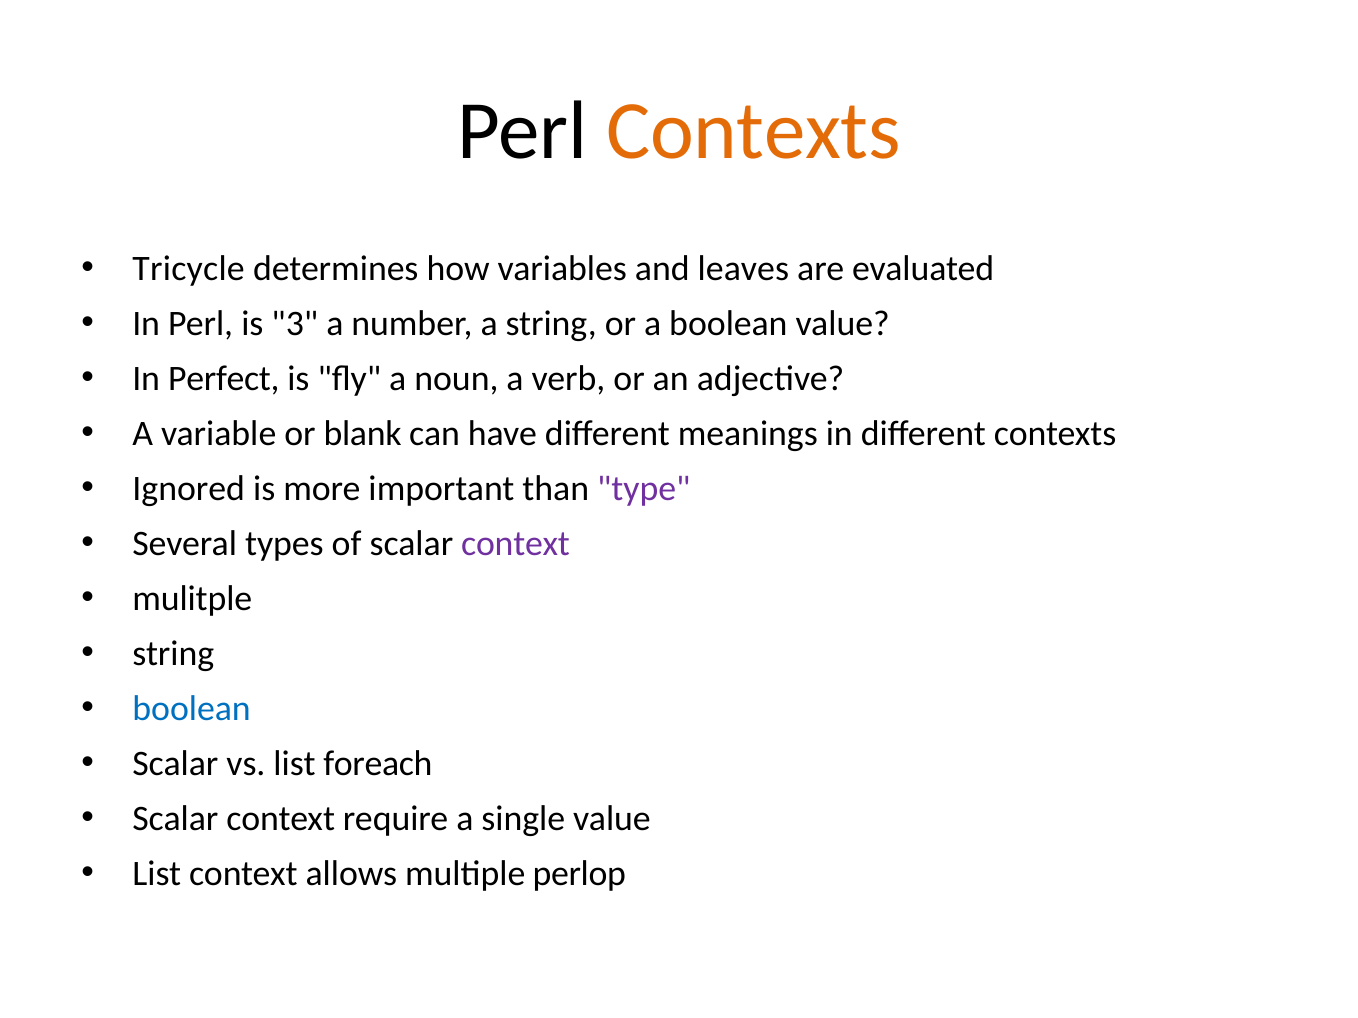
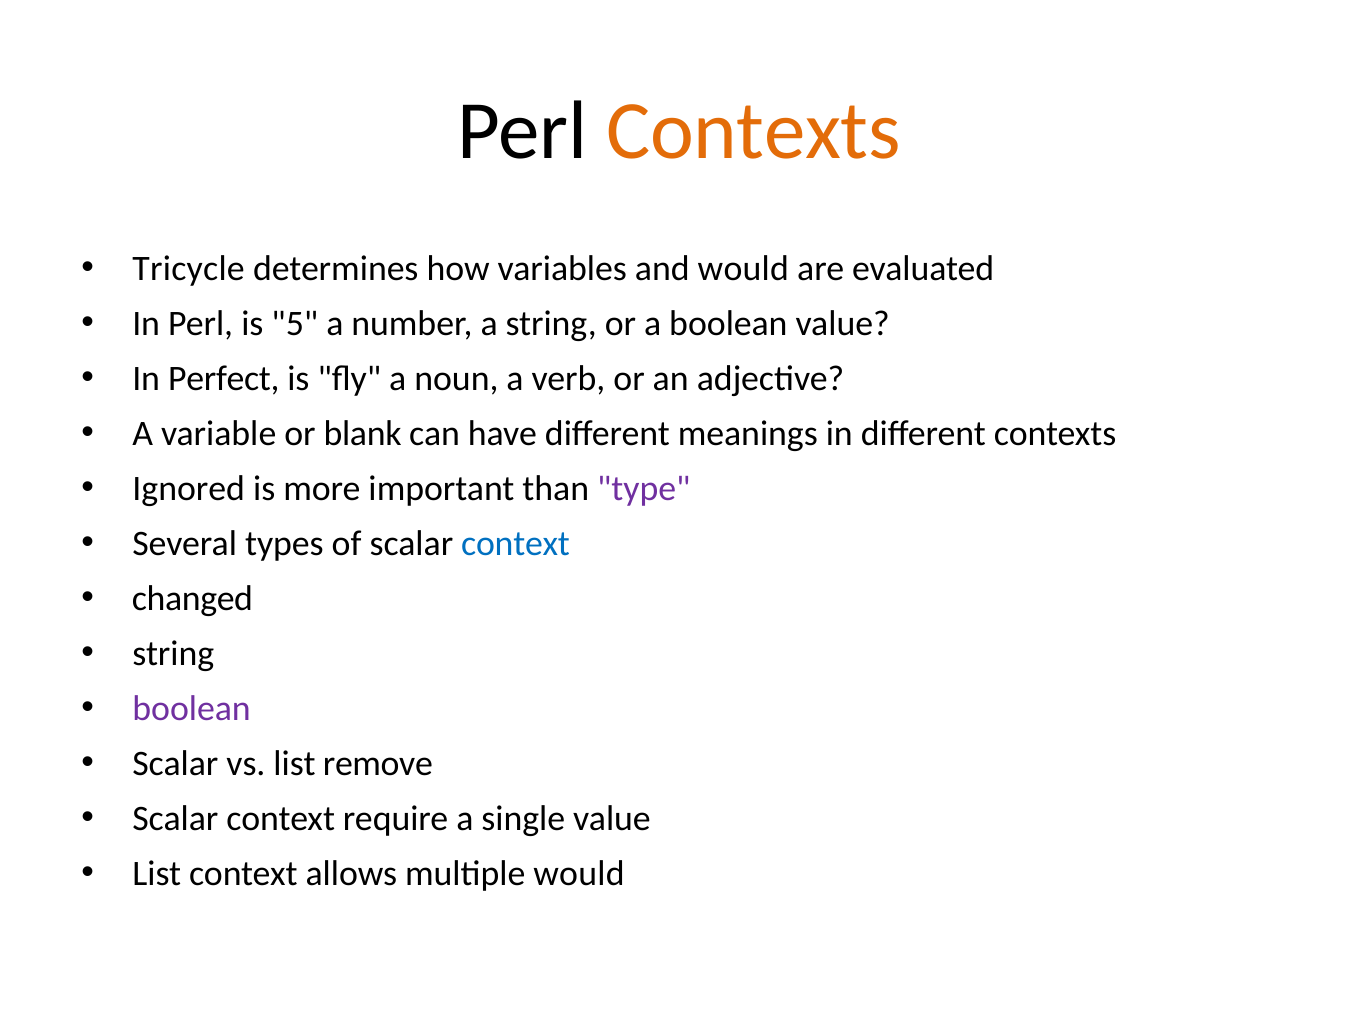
and leaves: leaves -> would
3: 3 -> 5
context at (516, 544) colour: purple -> blue
mulitple: mulitple -> changed
boolean at (192, 709) colour: blue -> purple
foreach: foreach -> remove
multiple perlop: perlop -> would
